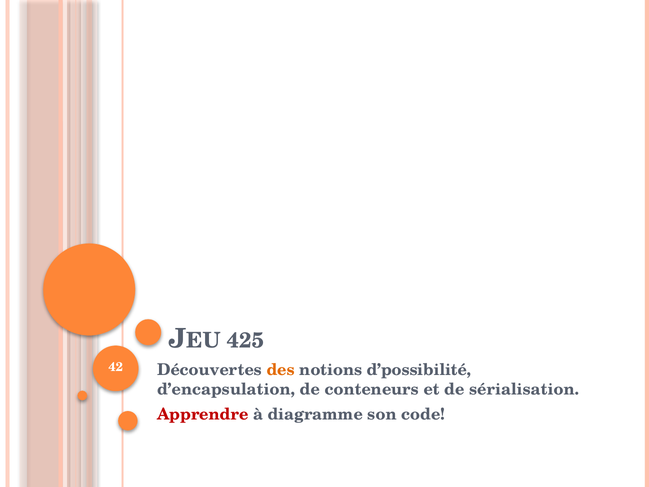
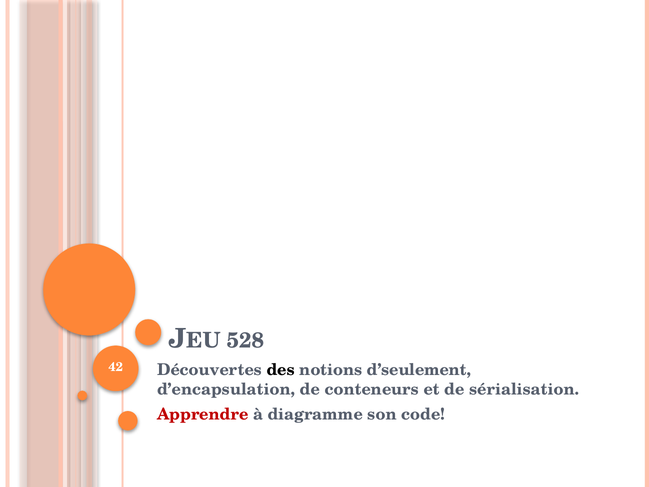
425: 425 -> 528
des colour: orange -> black
d’possibilité: d’possibilité -> d’seulement
